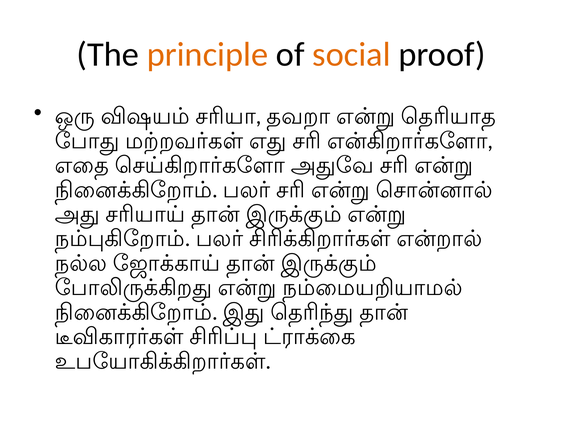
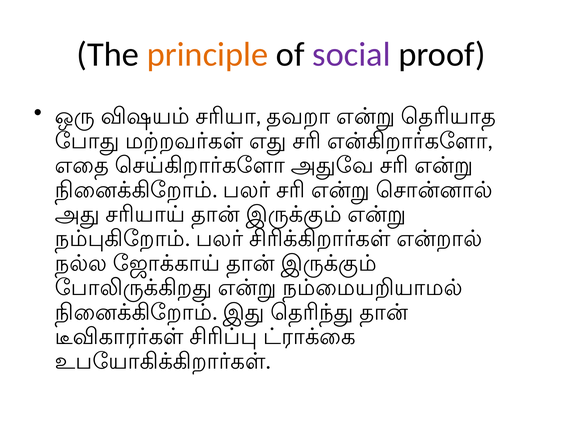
social colour: orange -> purple
